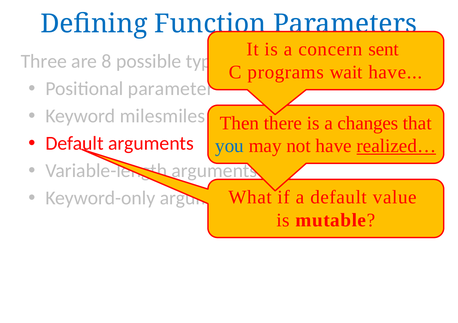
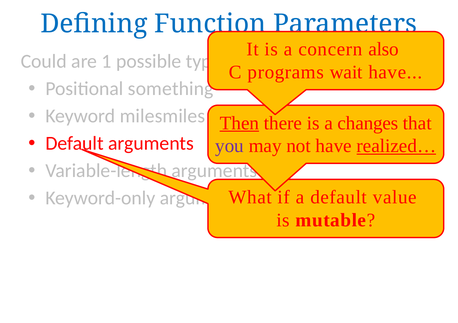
sent: sent -> also
Three: Three -> Could
8: 8 -> 1
Positional parameter: parameter -> something
Then underline: none -> present
you colour: blue -> purple
